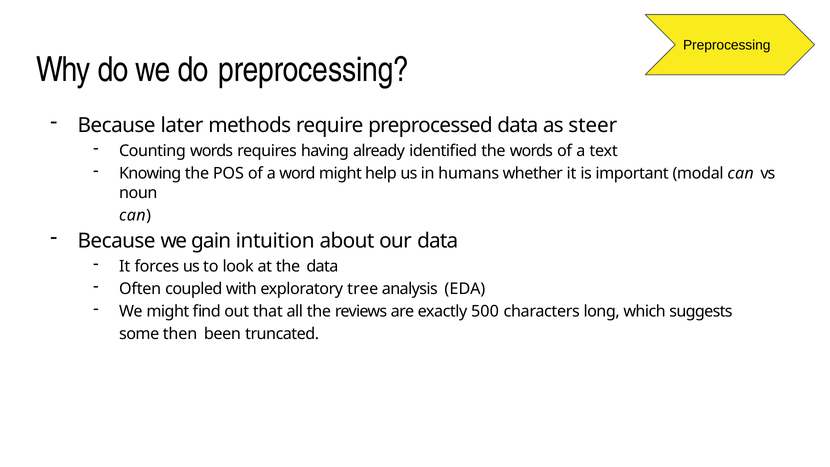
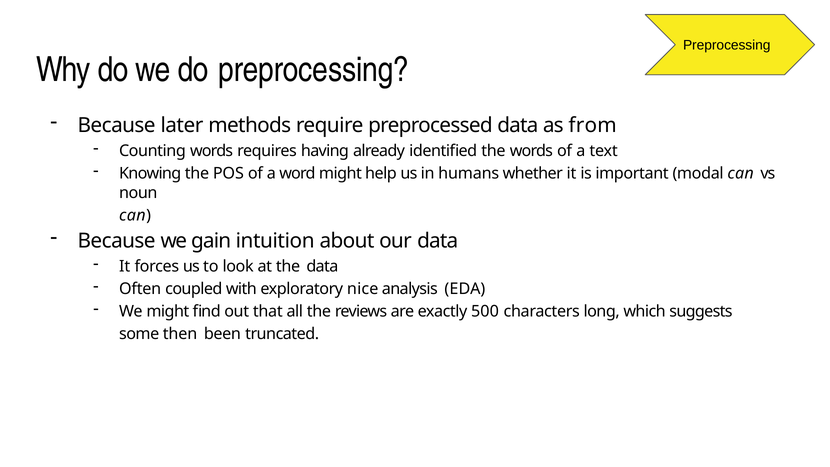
steer: steer -> from
tree: tree -> nice
